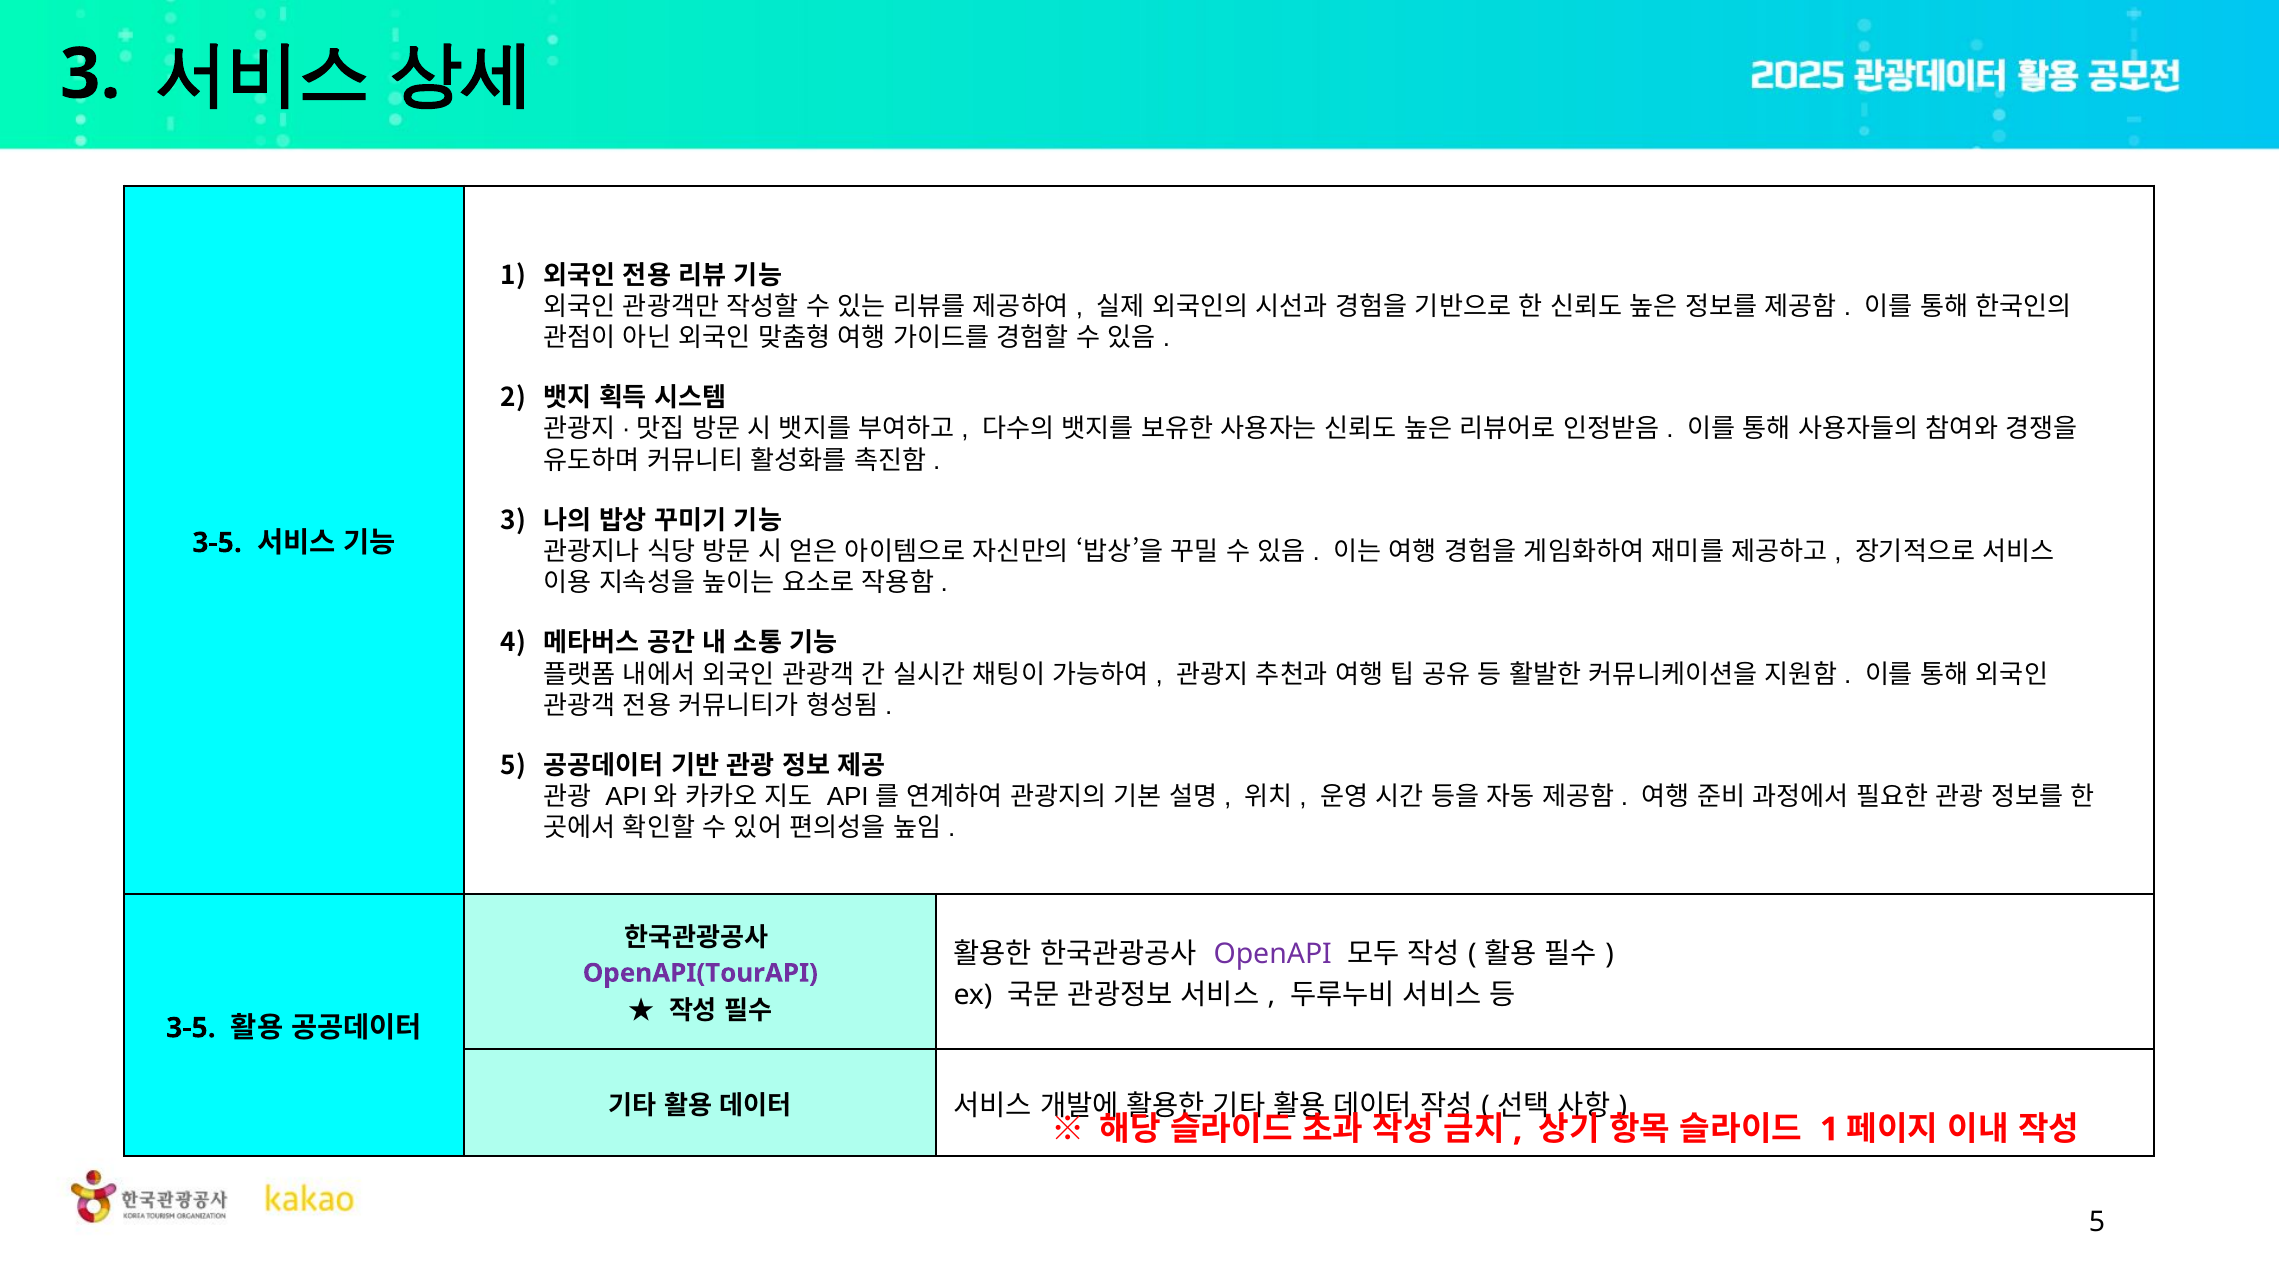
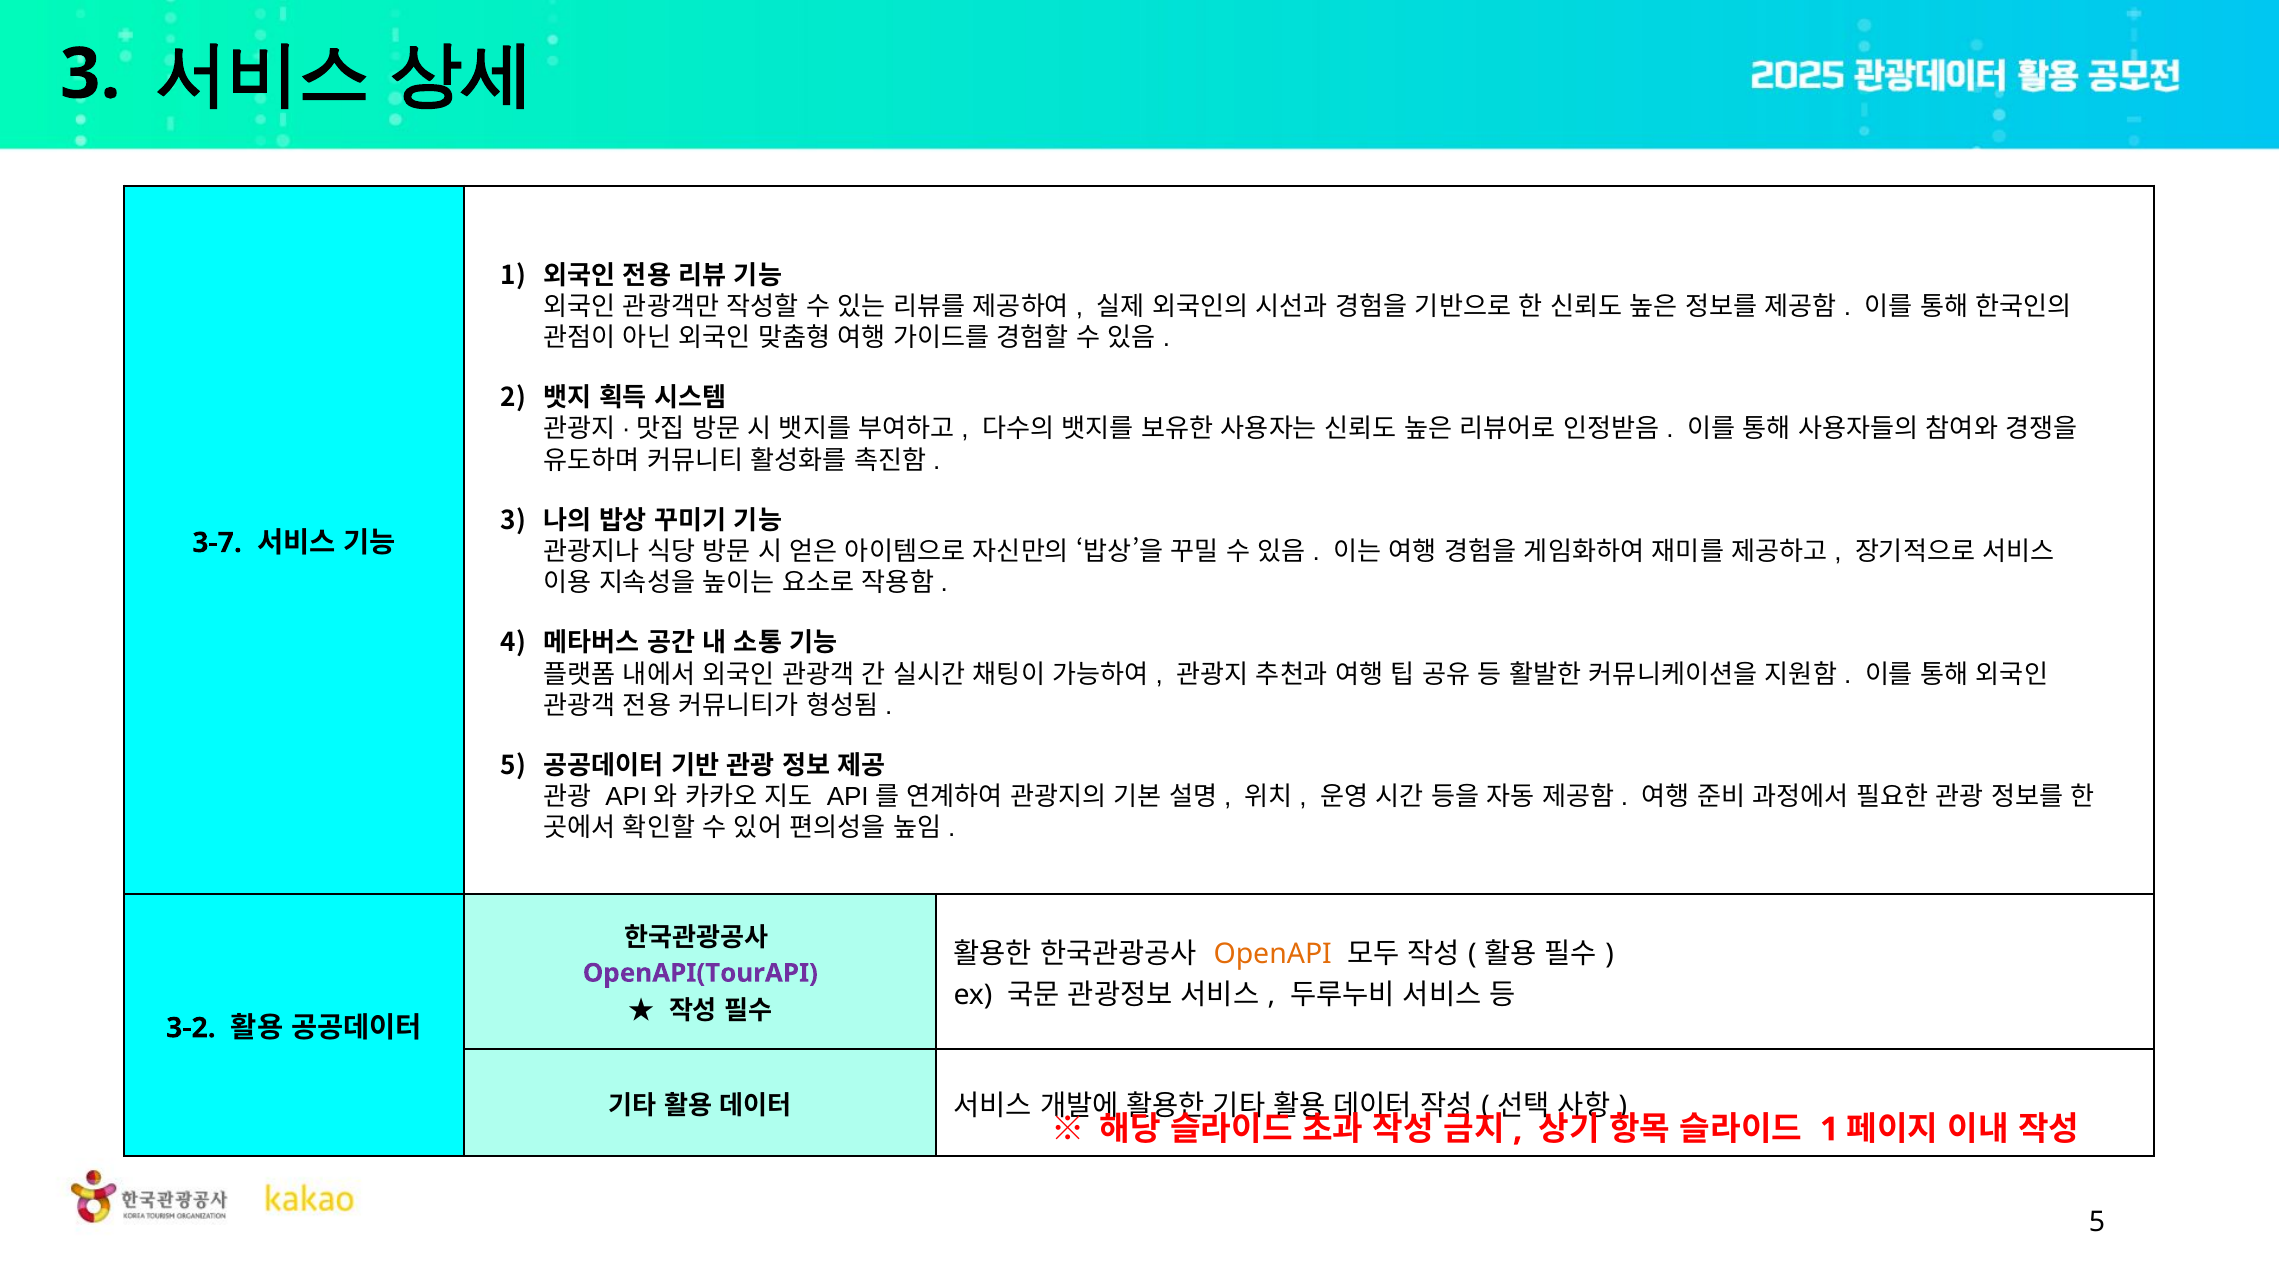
3-5 at (217, 543): 3-5 -> 3-7
OpenAPI colour: purple -> orange
3-5 at (191, 1028): 3-5 -> 3-2
